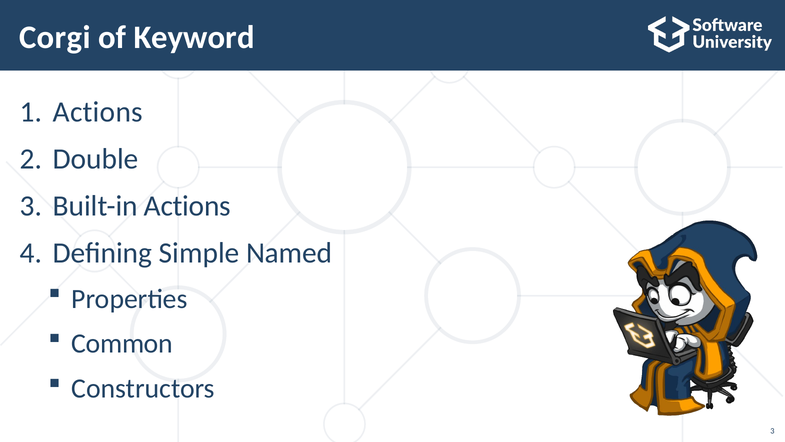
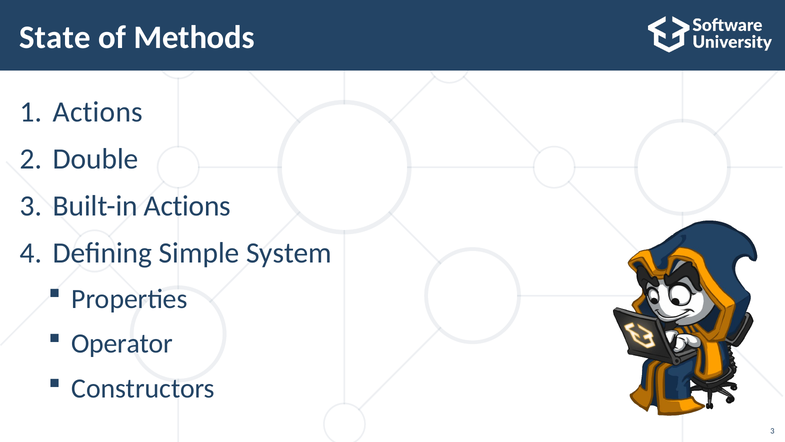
Corgi: Corgi -> State
Keyword: Keyword -> Methods
Named: Named -> System
Common: Common -> Operator
